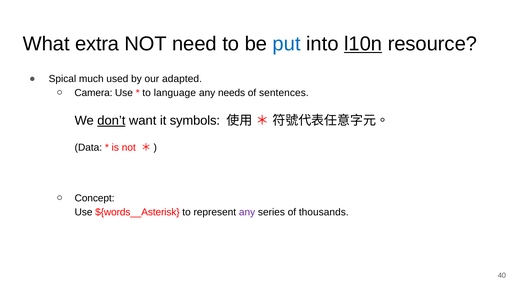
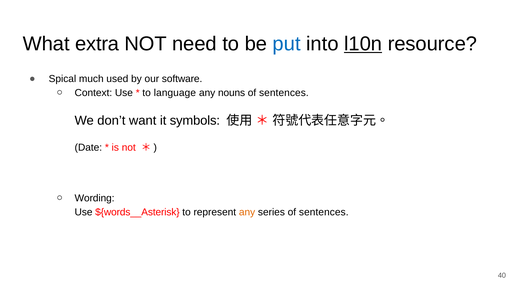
adapted: adapted -> software
Camera: Camera -> Context
needs: needs -> nouns
don’t underline: present -> none
Data: Data -> Date
Concept: Concept -> Wording
any at (247, 212) colour: purple -> orange
series of thousands: thousands -> sentences
